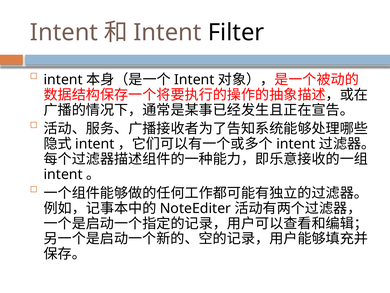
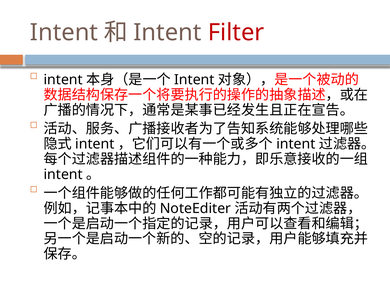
Filter colour: black -> red
